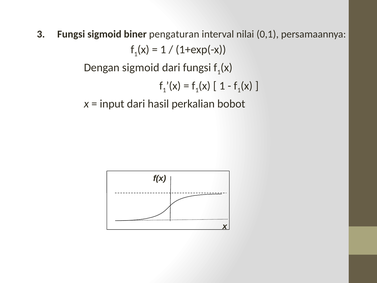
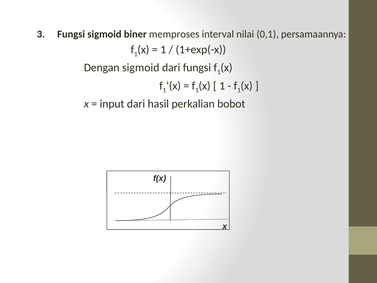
pengaturan: pengaturan -> memproses
